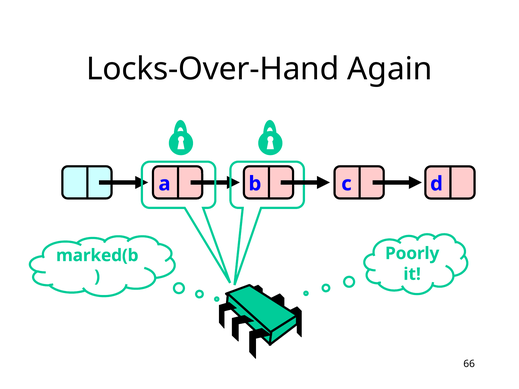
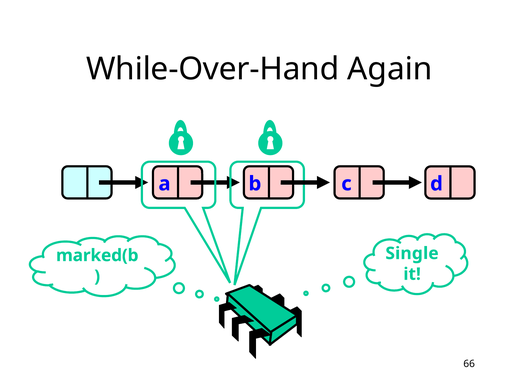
Locks-Over-Hand: Locks-Over-Hand -> While-Over-Hand
Poorly: Poorly -> Single
